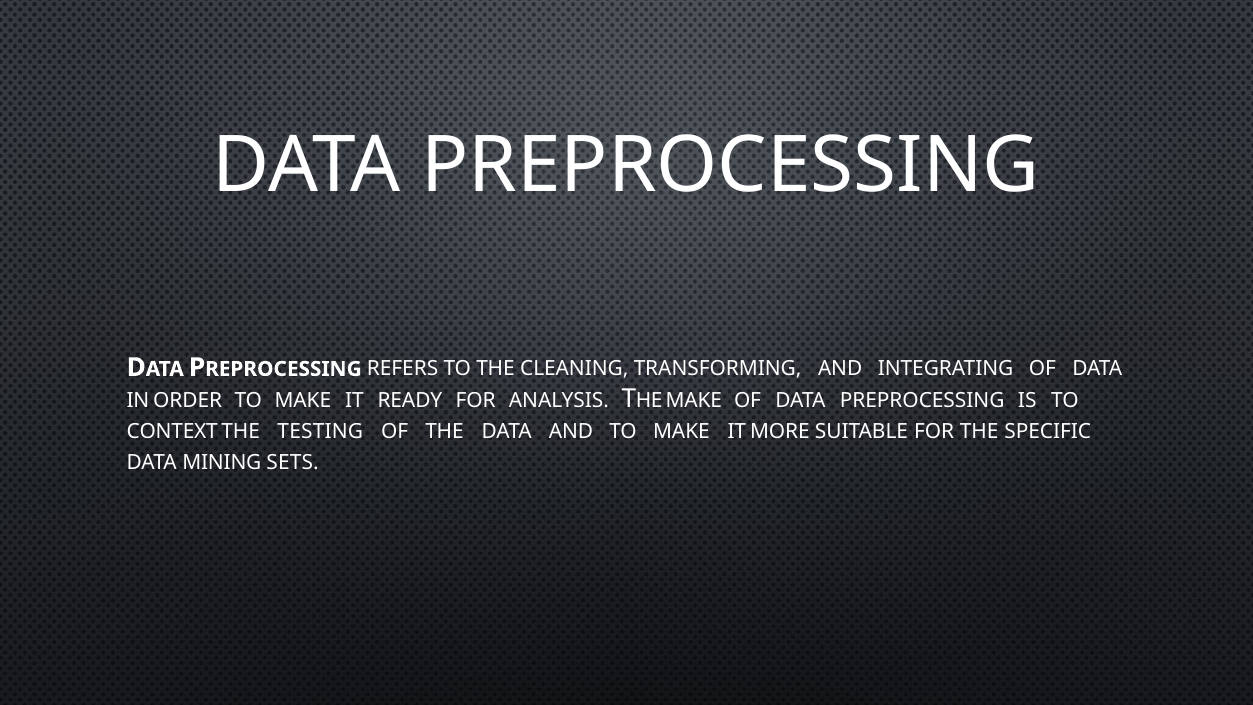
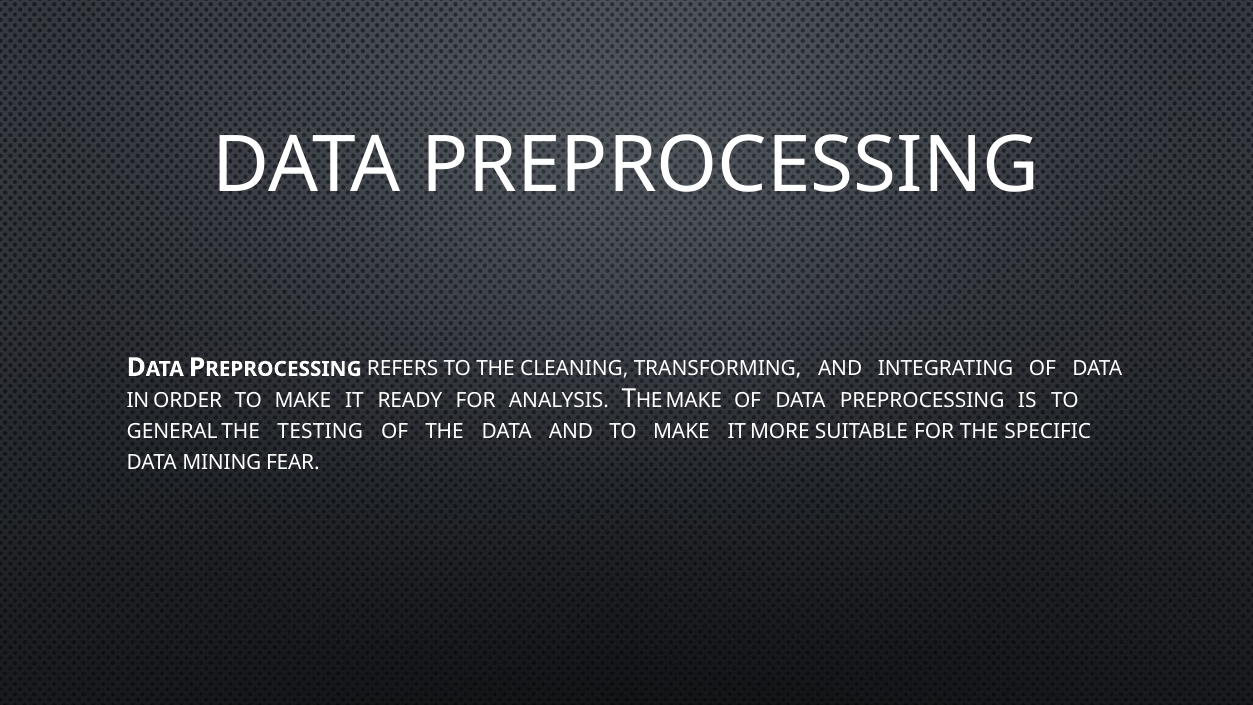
CONTEXT: CONTEXT -> GENERAL
SETS: SETS -> FEAR
